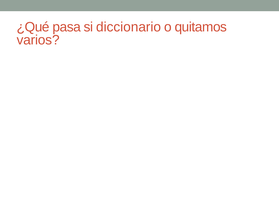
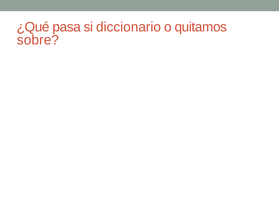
varios: varios -> sobre
